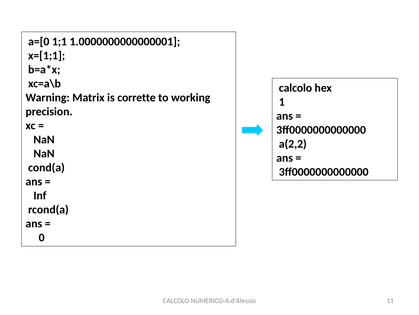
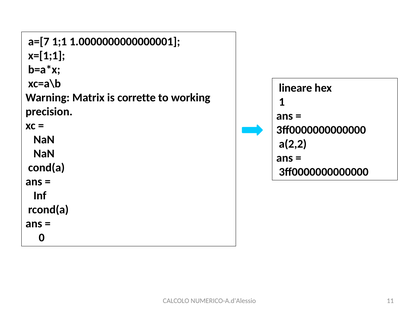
a=[0: a=[0 -> a=[7
calcolo at (295, 88): calcolo -> lineare
